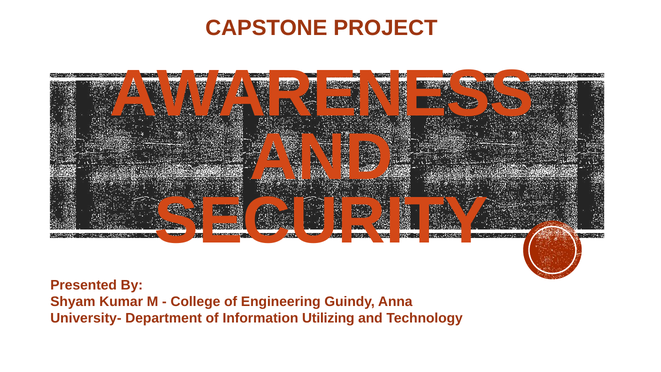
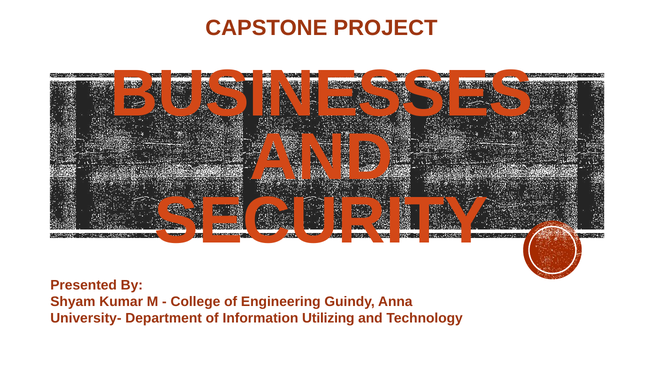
AWARENESS: AWARENESS -> BUSINESSES
